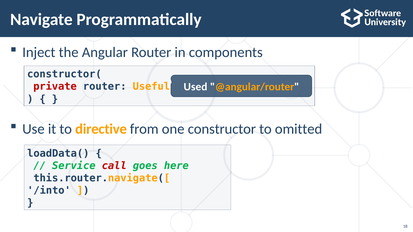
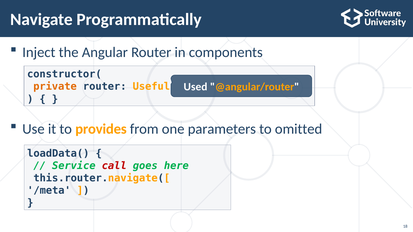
private colour: red -> orange
directive: directive -> provides
constructor: constructor -> parameters
/into: /into -> /meta
